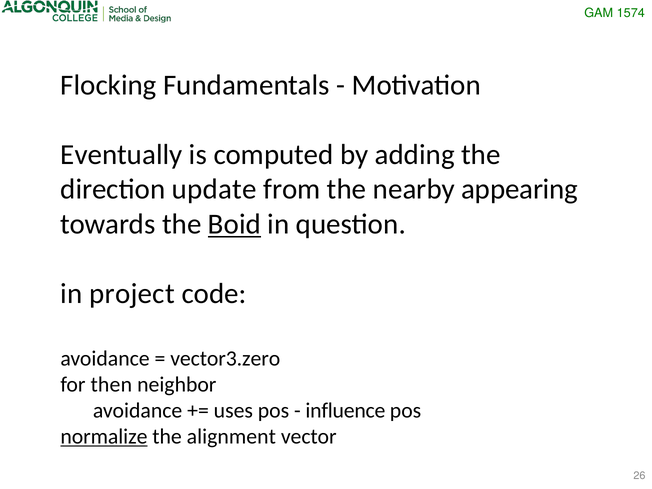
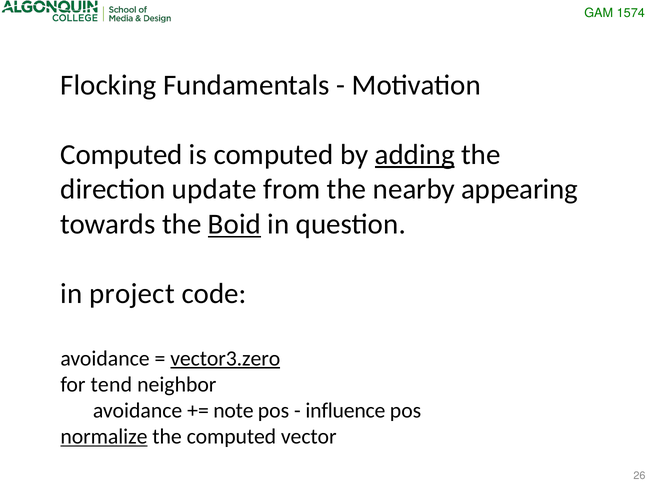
Eventually at (121, 155): Eventually -> Computed
adding underline: none -> present
vector3.zero underline: none -> present
then: then -> tend
uses: uses -> note
the alignment: alignment -> computed
